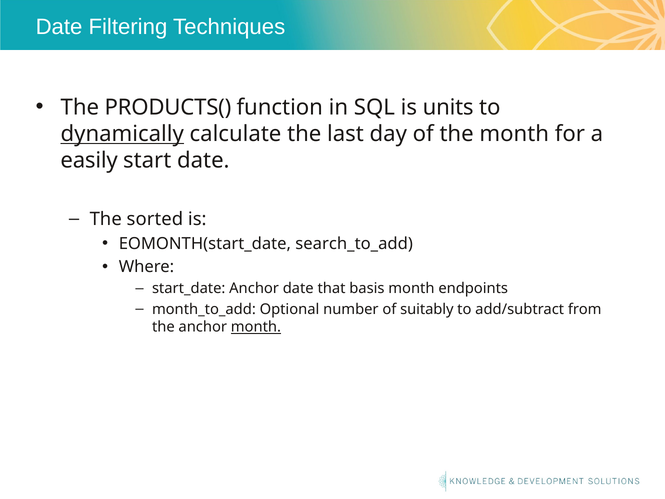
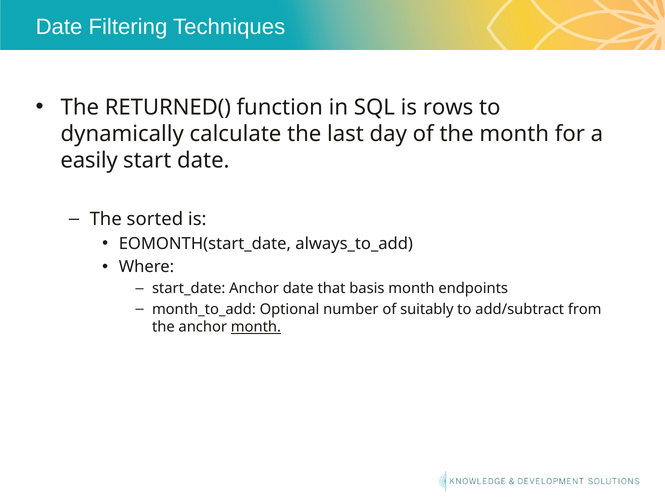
PRODUCTS(: PRODUCTS( -> RETURNED(
units: units -> rows
dynamically underline: present -> none
search_to_add: search_to_add -> always_to_add
